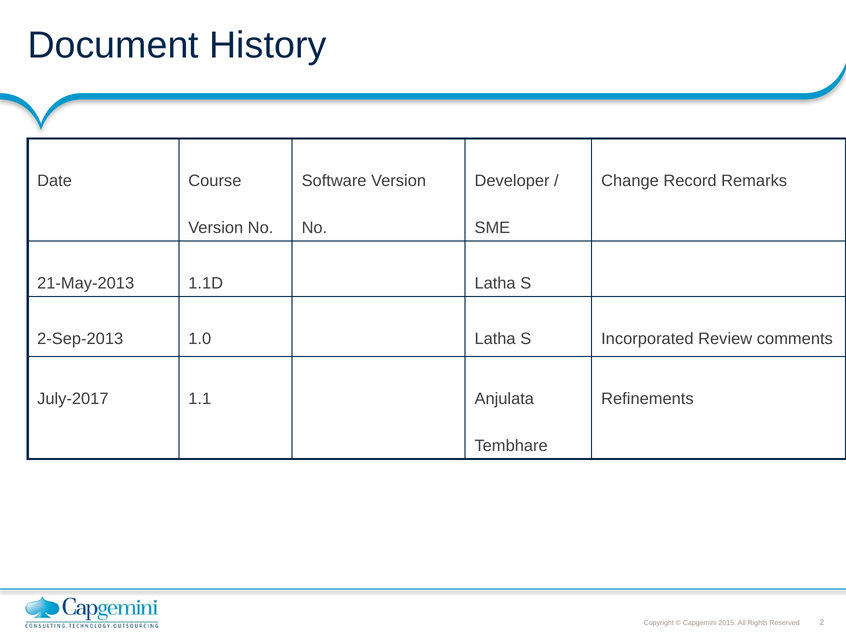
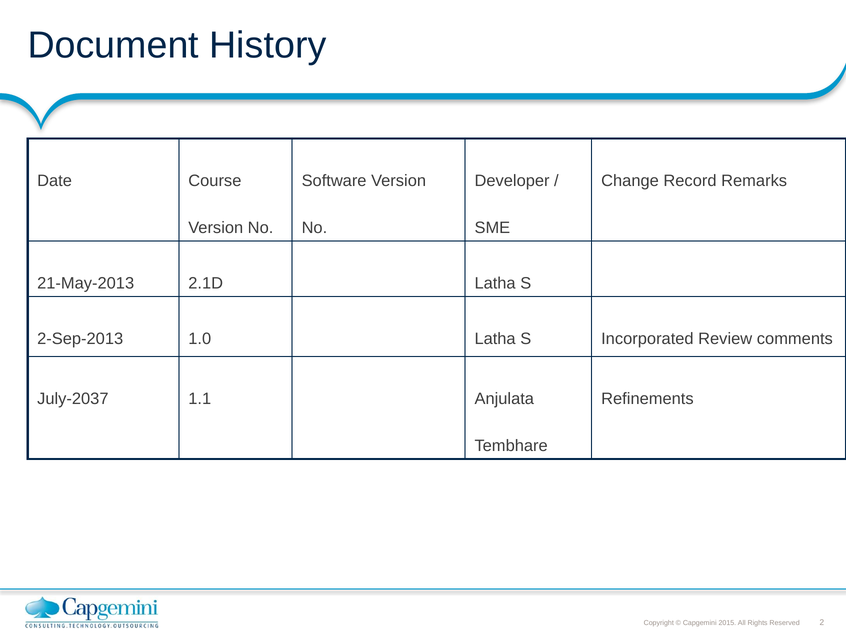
1.1D: 1.1D -> 2.1D
July-2017: July-2017 -> July-2037
